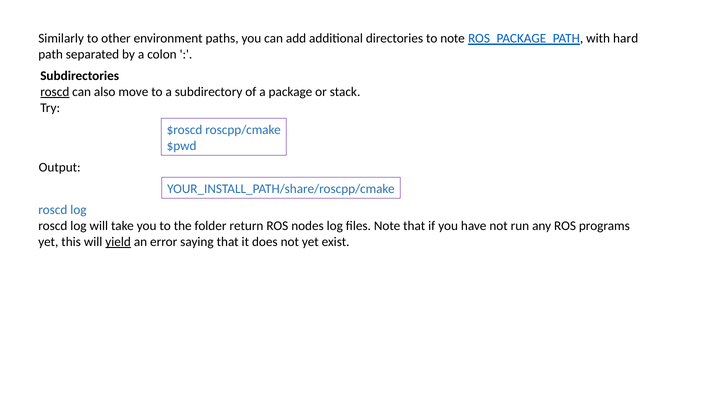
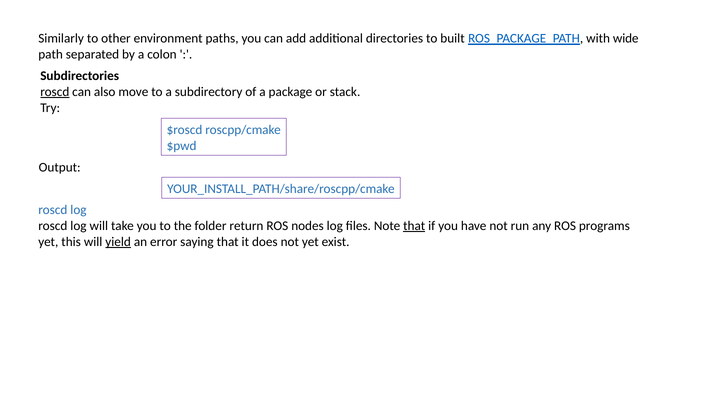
to note: note -> built
hard: hard -> wide
that at (414, 226) underline: none -> present
